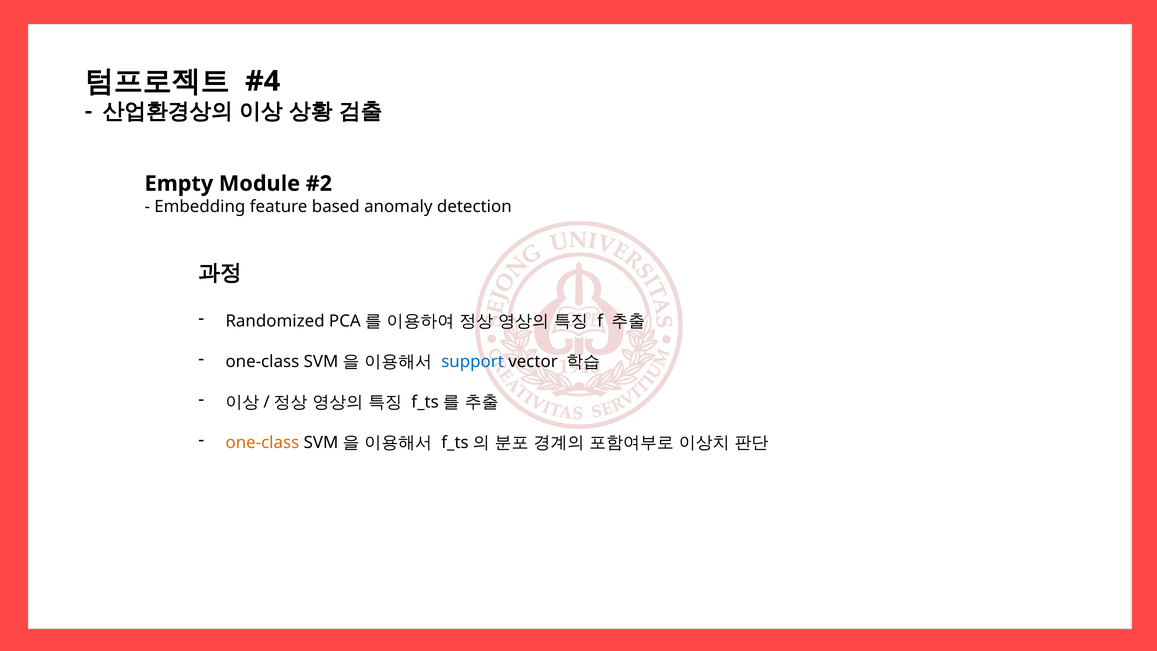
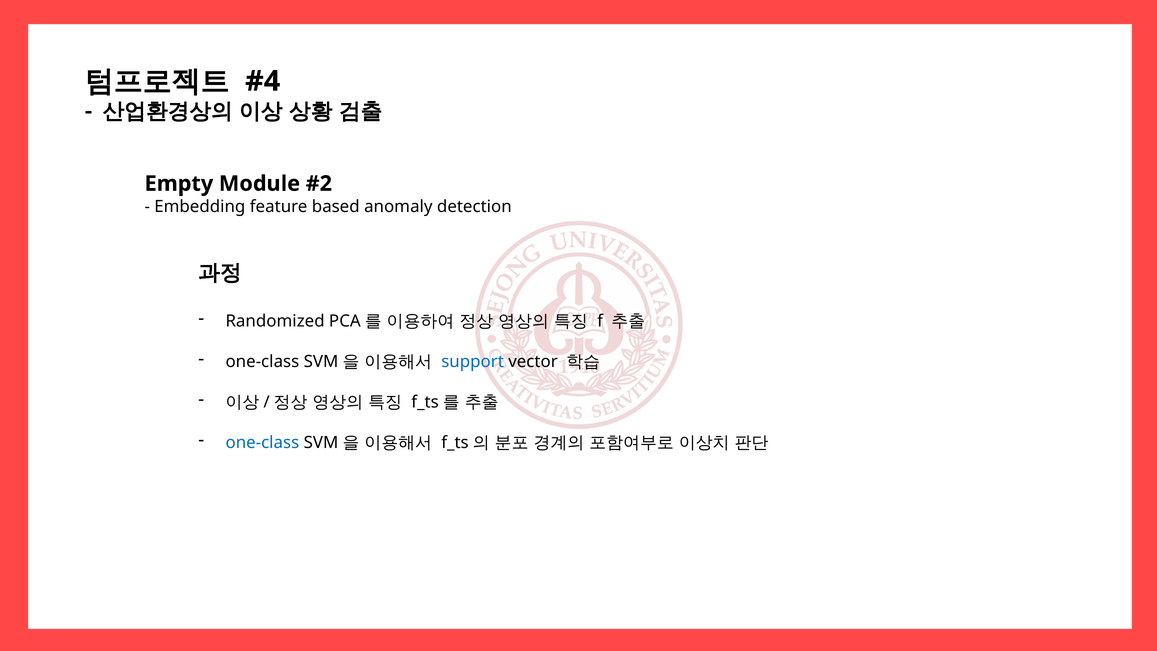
one-class at (262, 443) colour: orange -> blue
